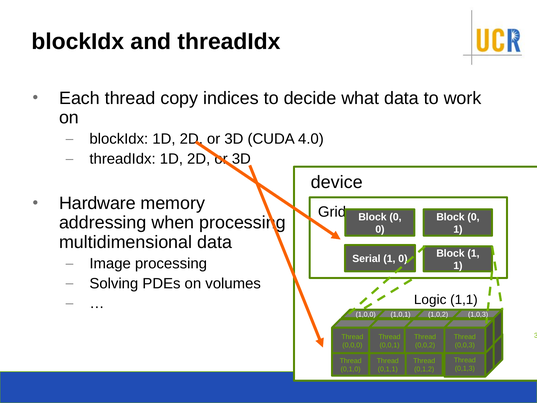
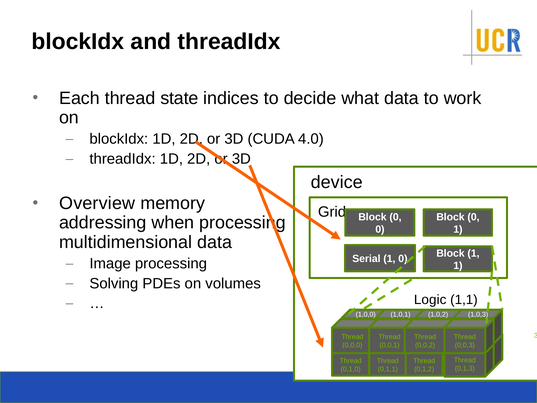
copy: copy -> state
Hardware: Hardware -> Overview
